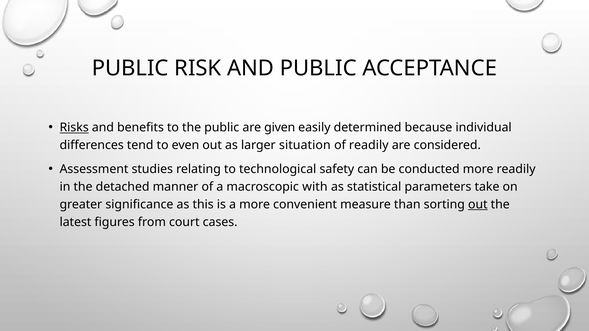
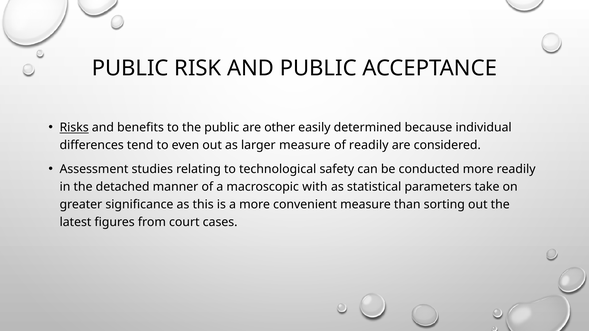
given: given -> other
larger situation: situation -> measure
out at (478, 205) underline: present -> none
